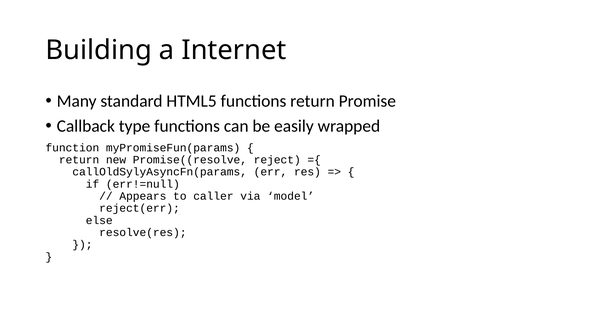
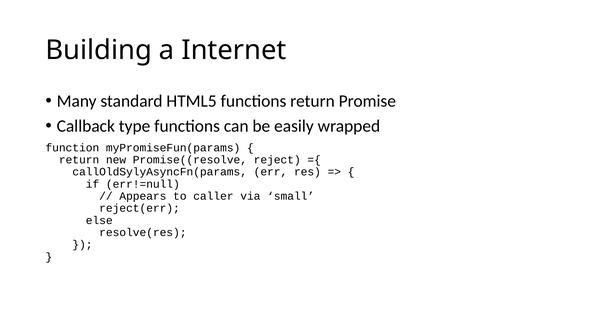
model: model -> small
